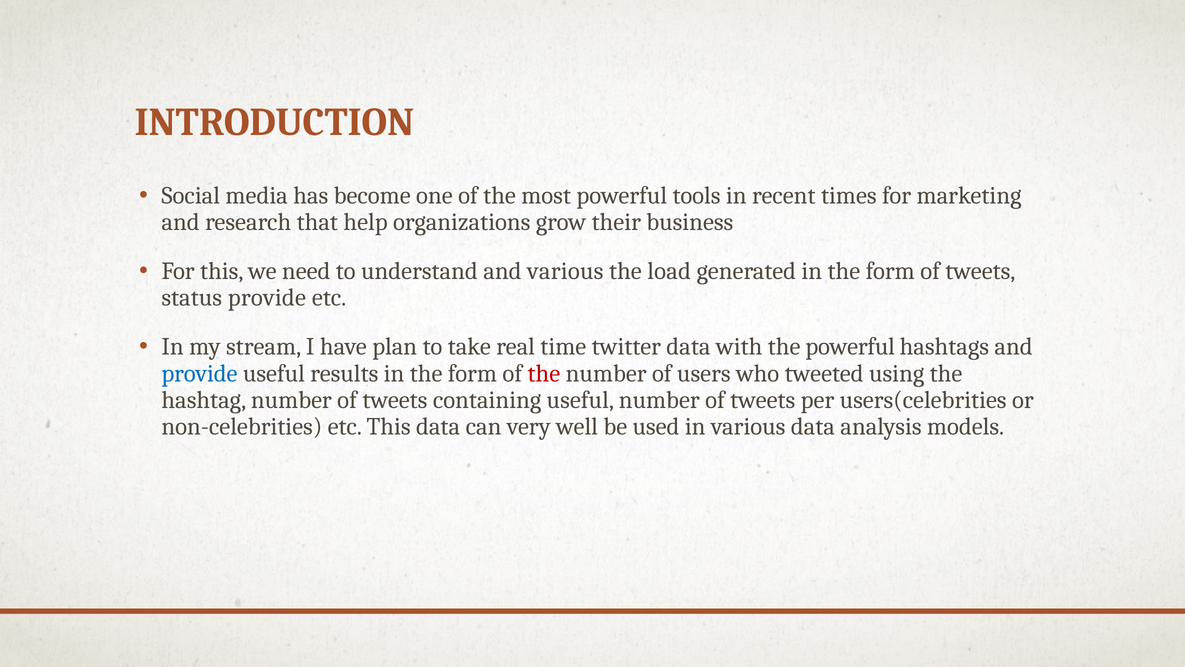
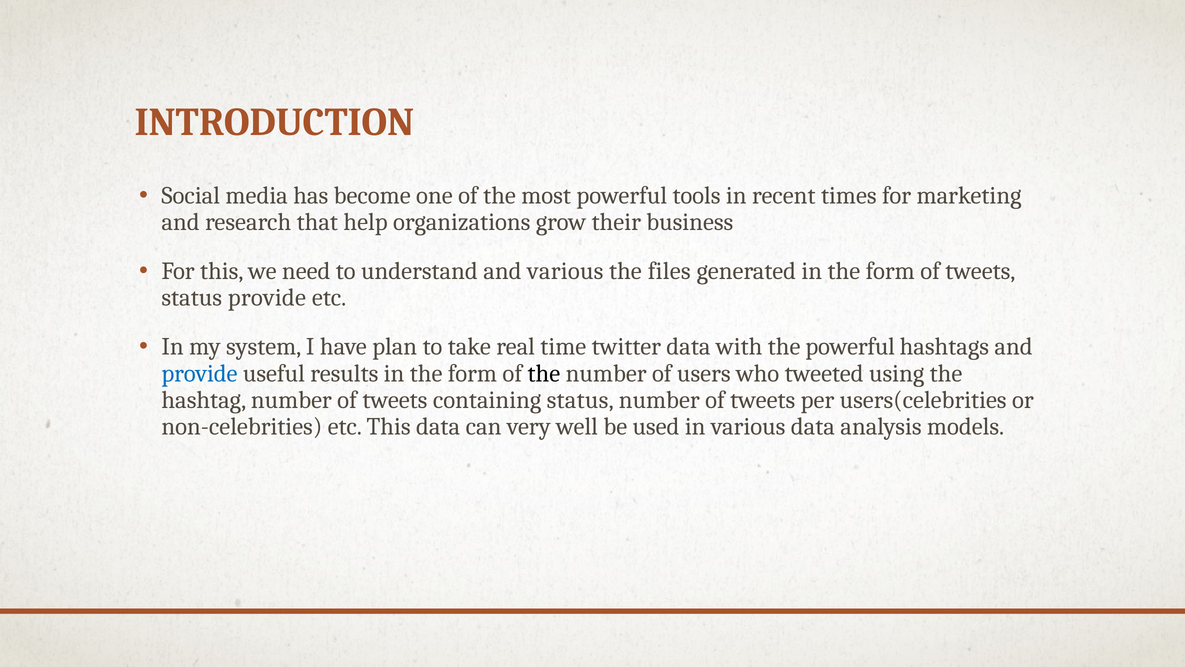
load: load -> files
stream: stream -> system
the at (544, 373) colour: red -> black
containing useful: useful -> status
